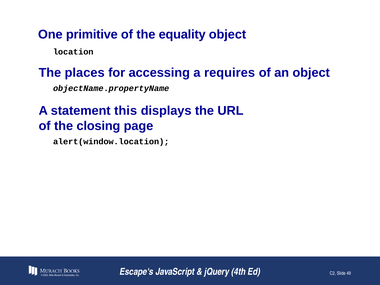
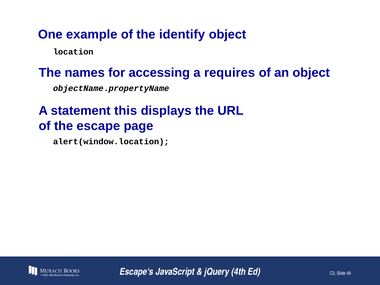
primitive: primitive -> example
equality: equality -> identify
places: places -> names
closing: closing -> escape
